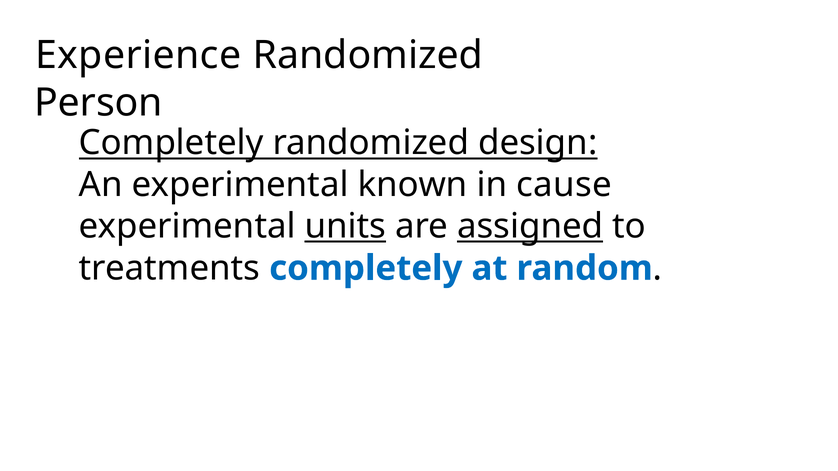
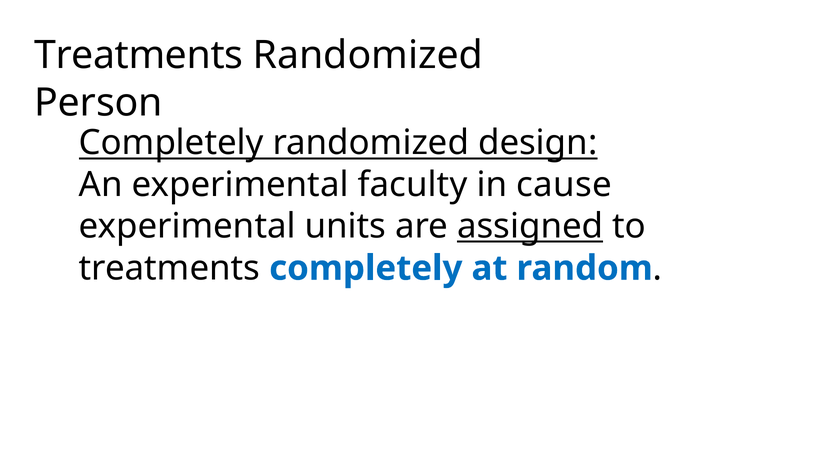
Experience at (138, 56): Experience -> Treatments
known: known -> faculty
units underline: present -> none
